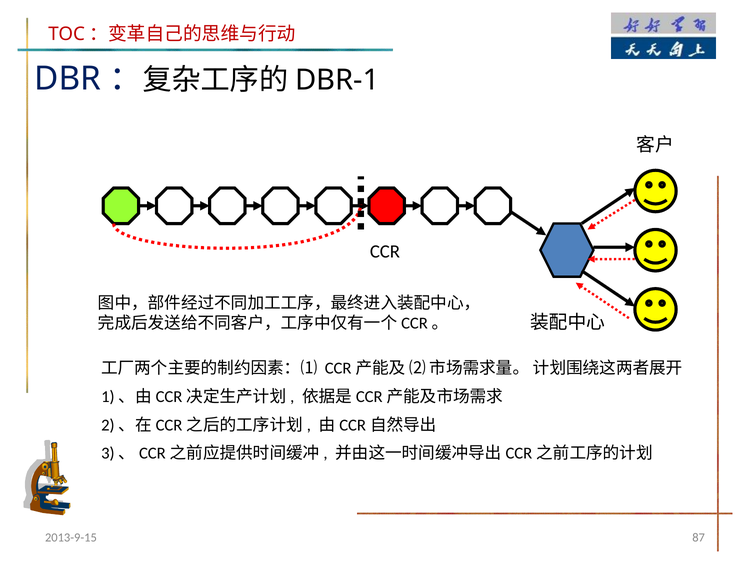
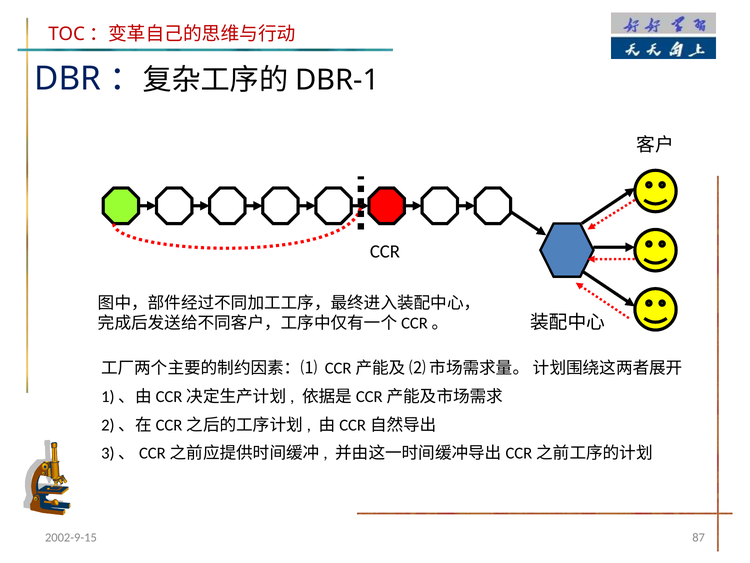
2013-9-15: 2013-9-15 -> 2002-9-15
